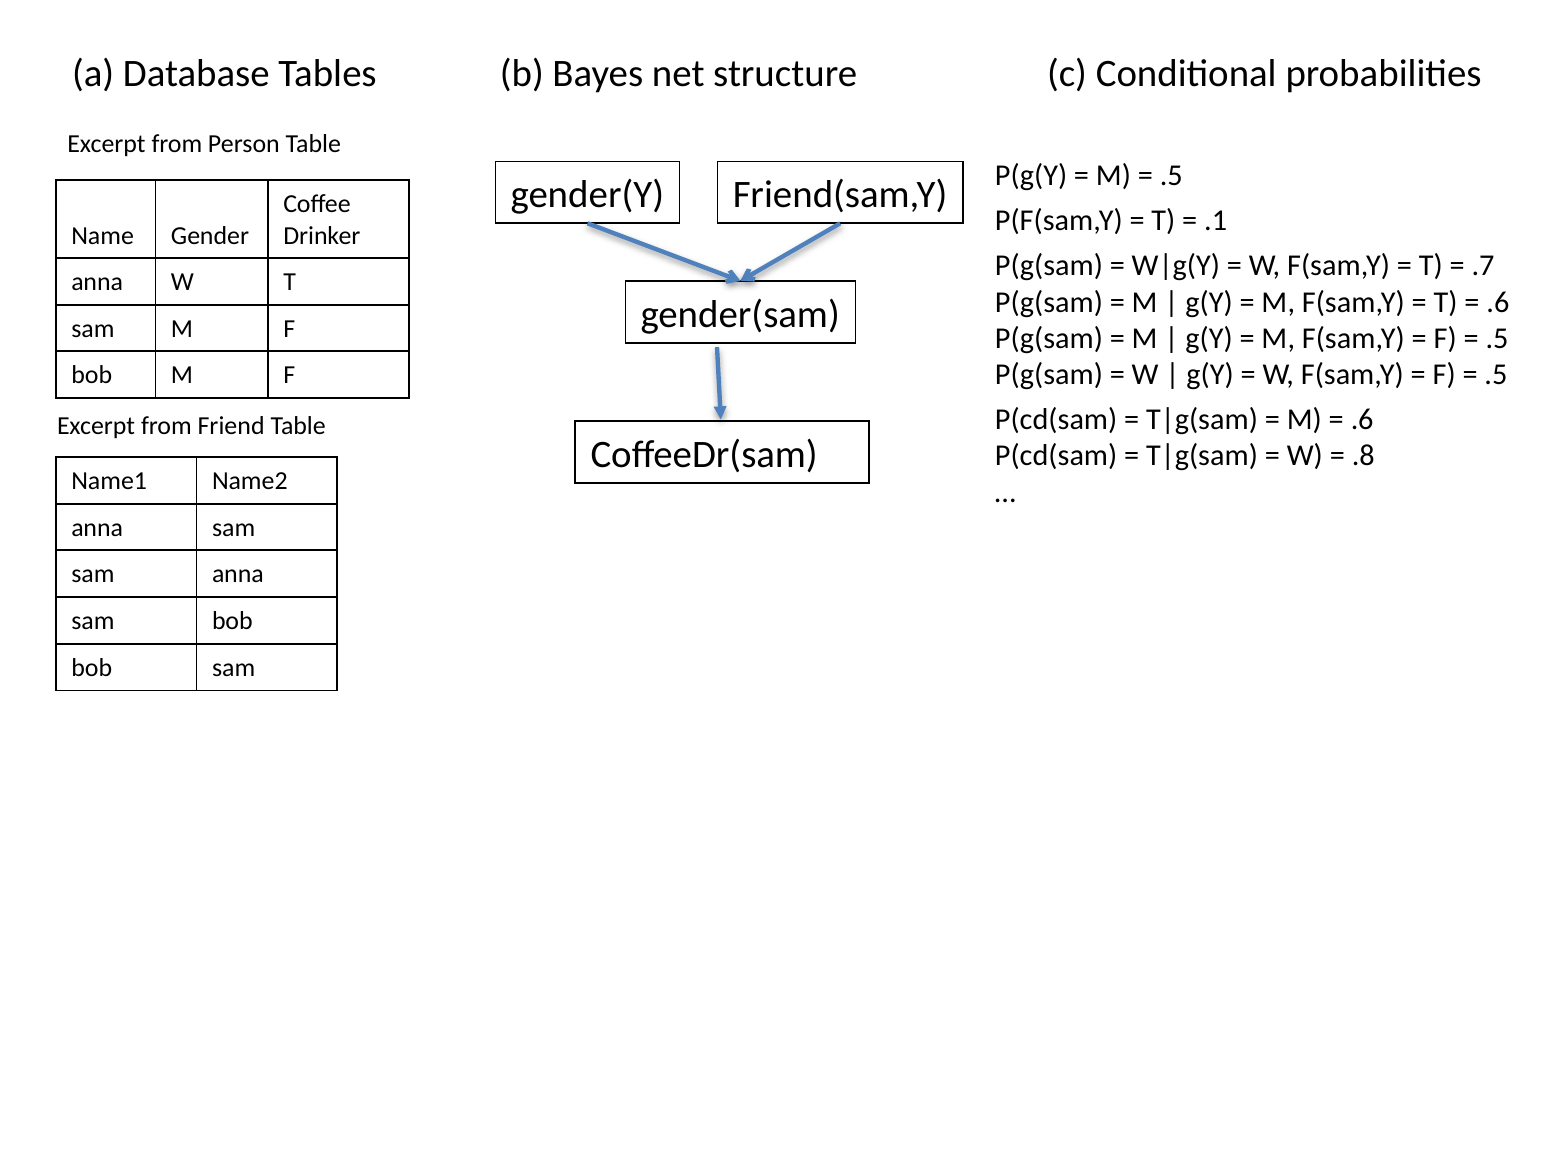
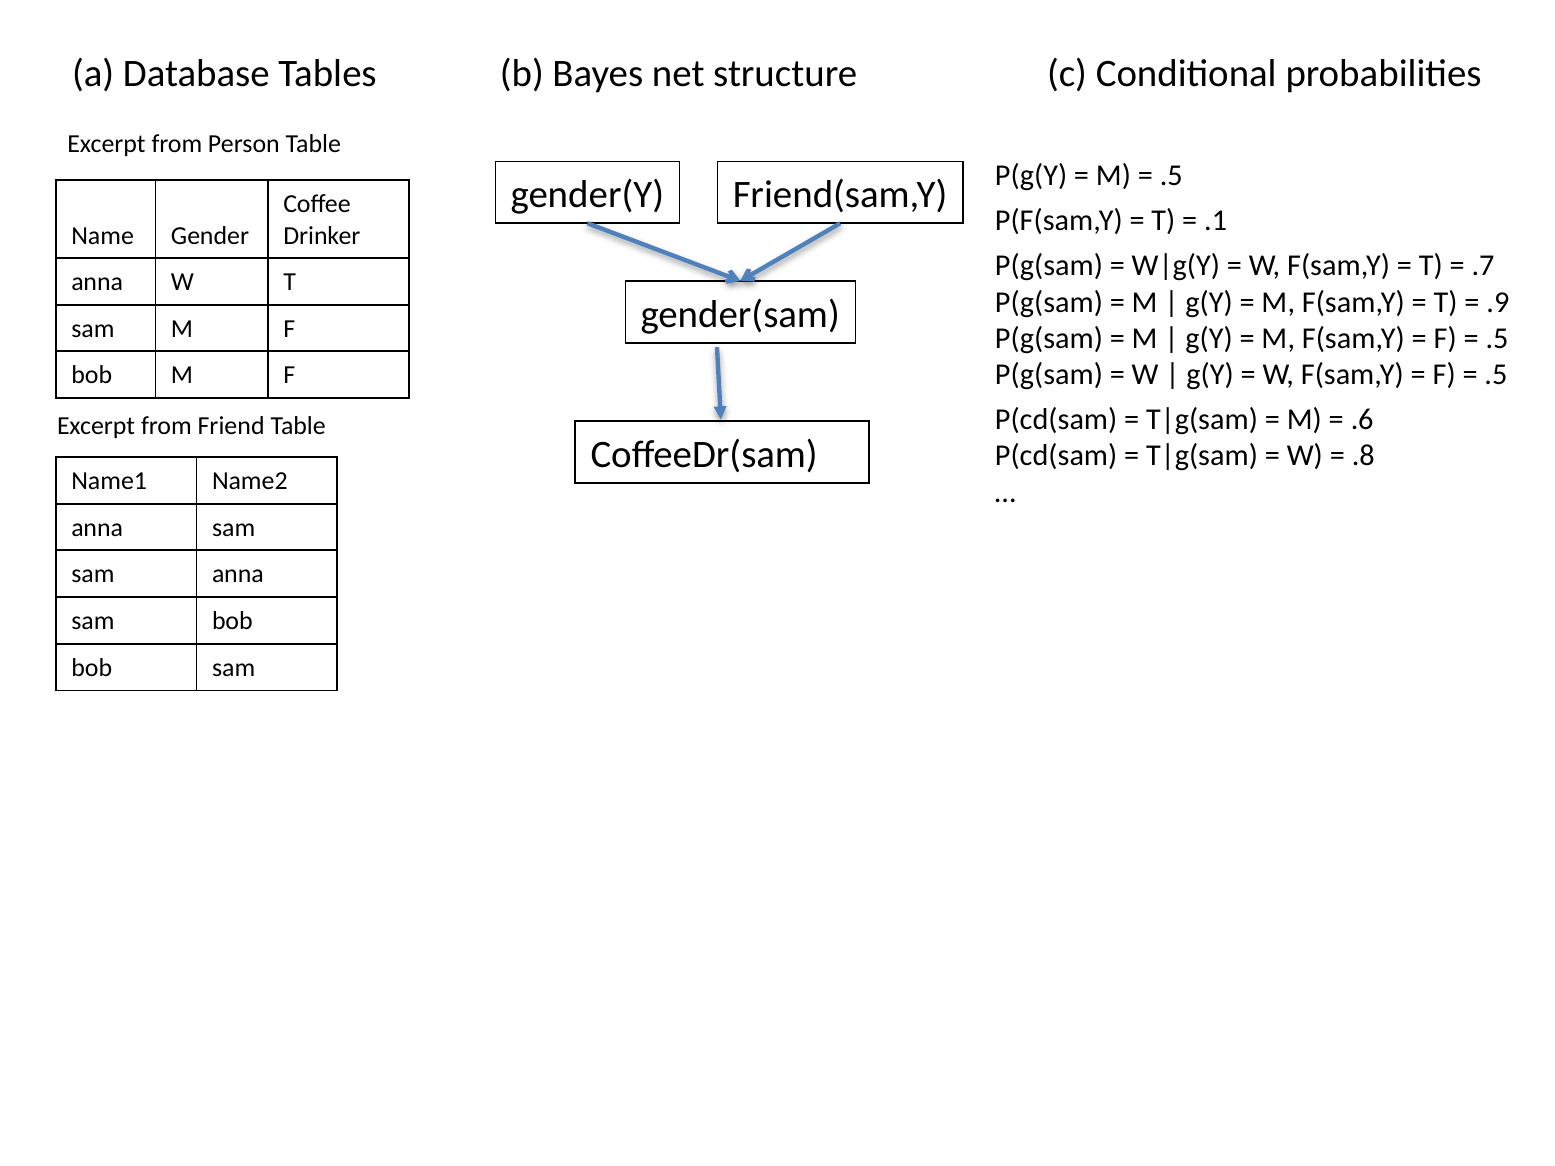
.6 at (1498, 302): .6 -> .9
